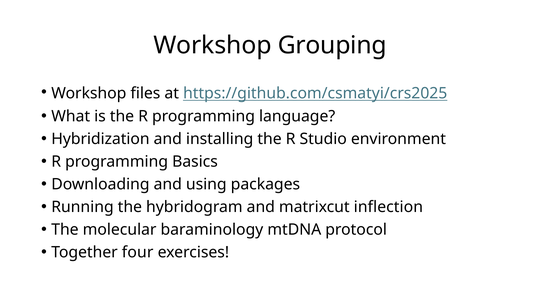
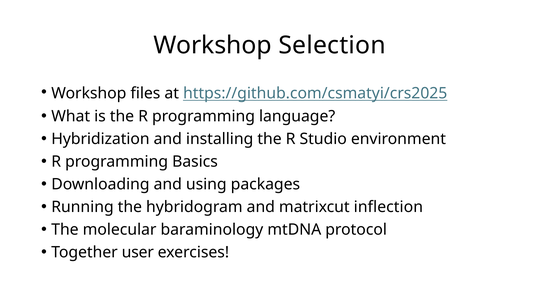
Grouping: Grouping -> Selection
four: four -> user
